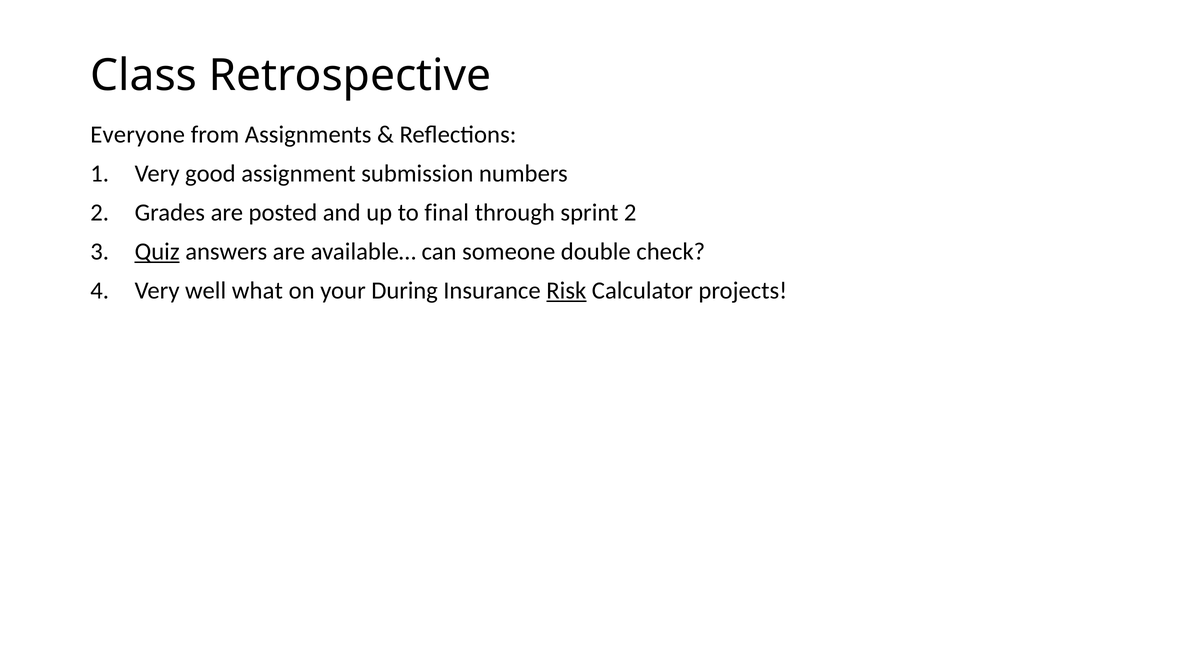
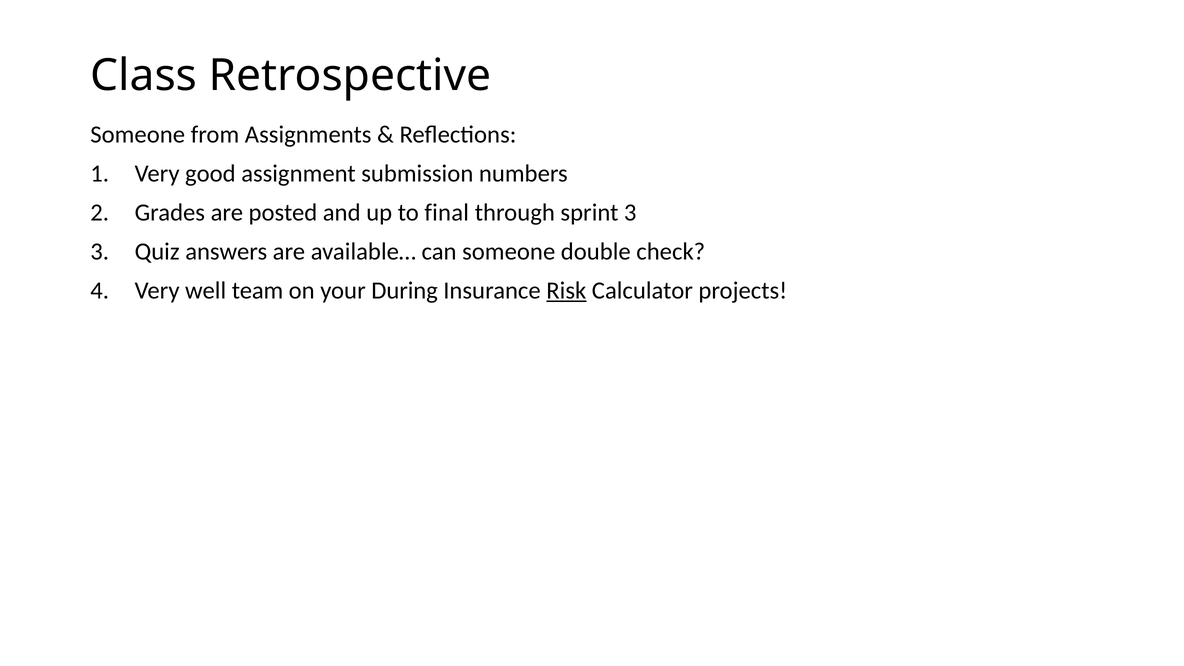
Everyone at (138, 134): Everyone -> Someone
sprint 2: 2 -> 3
Quiz underline: present -> none
what: what -> team
